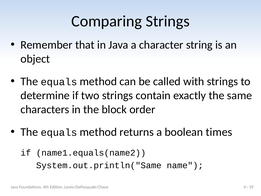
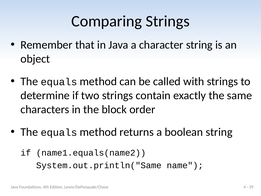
boolean times: times -> string
